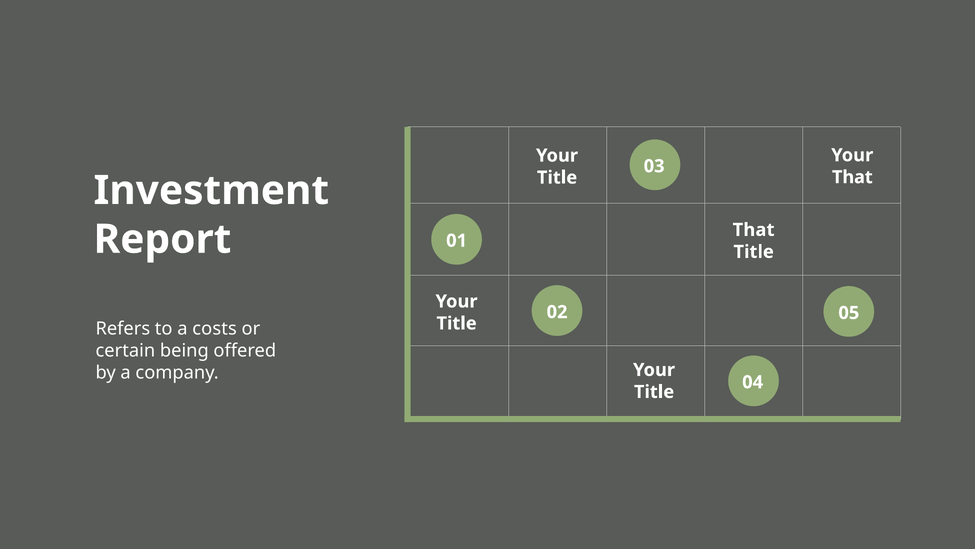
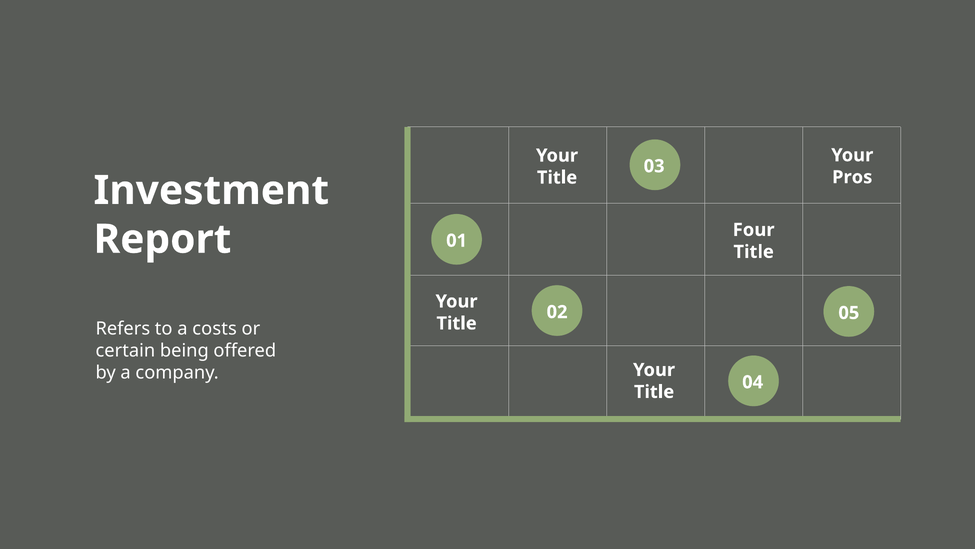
That at (852, 177): That -> Pros
That at (754, 230): That -> Four
